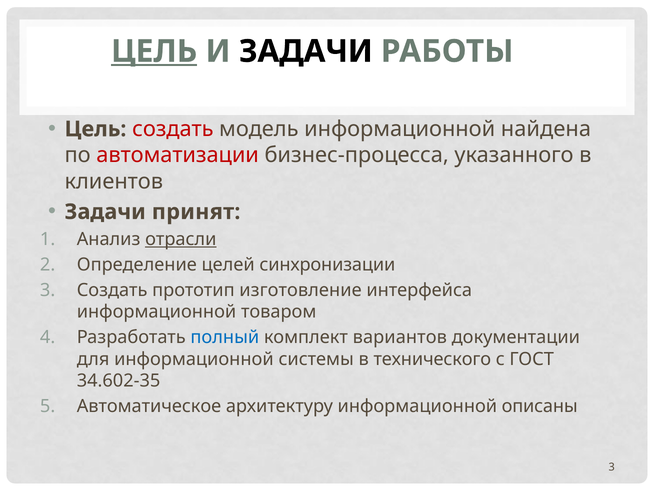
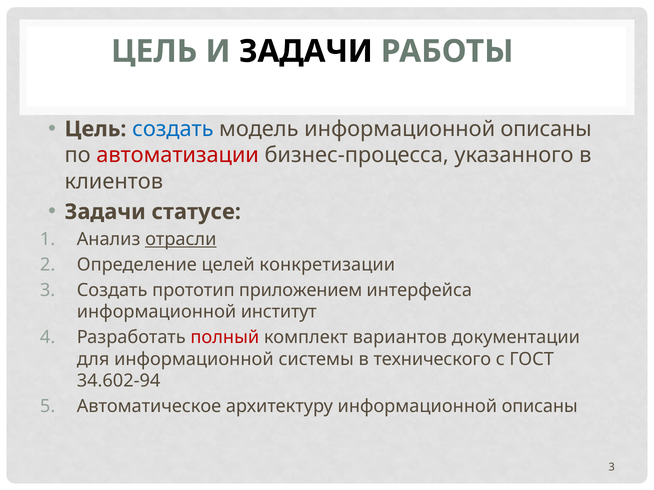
ЦЕЛЬ at (154, 51) underline: present -> none
создать at (173, 129) colour: red -> blue
модель информационной найдена: найдена -> описаны
принят: принят -> статусе
синхронизации: синхронизации -> конкретизации
изготовление: изготовление -> приложением
товаром: товаром -> институт
полный colour: blue -> red
34.602-35: 34.602-35 -> 34.602-94
